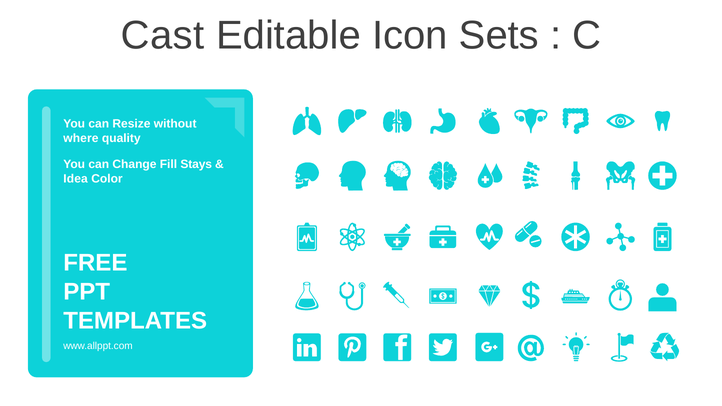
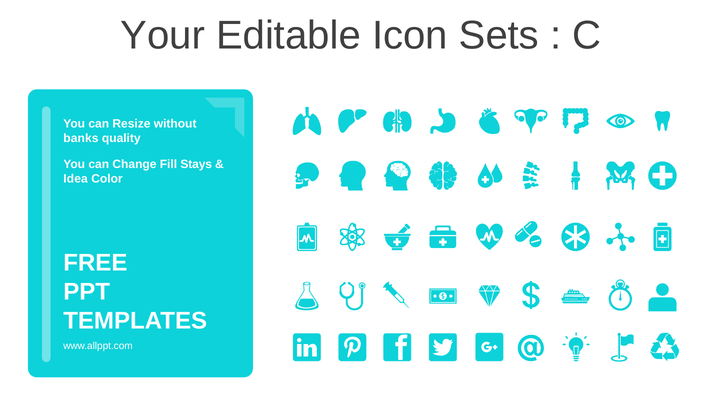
Cast: Cast -> Your
where: where -> banks
